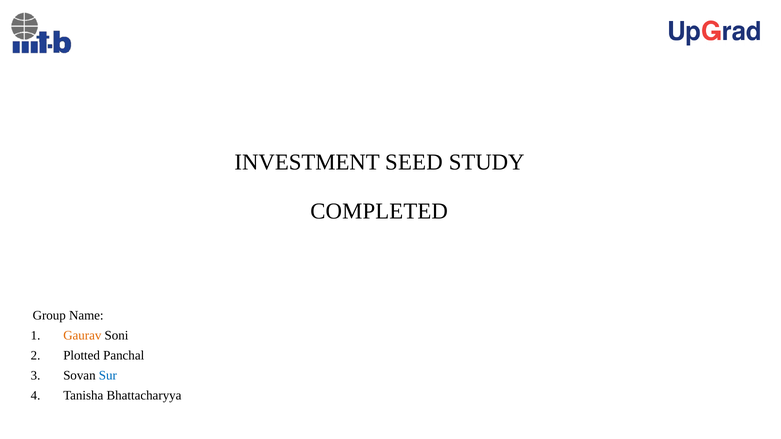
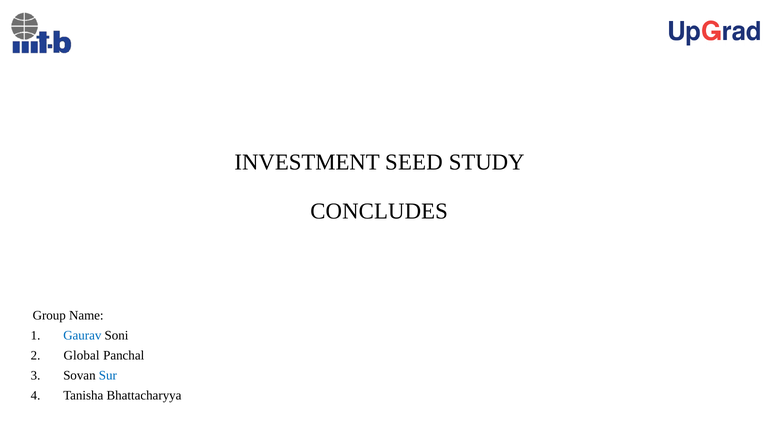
COMPLETED: COMPLETED -> CONCLUDES
Gaurav colour: orange -> blue
Plotted: Plotted -> Global
